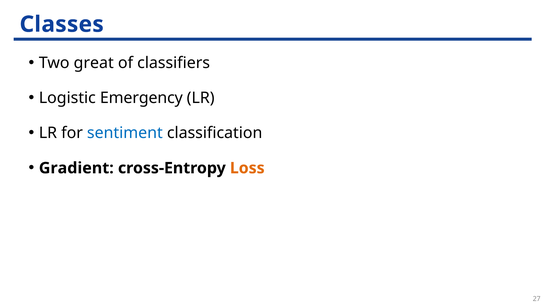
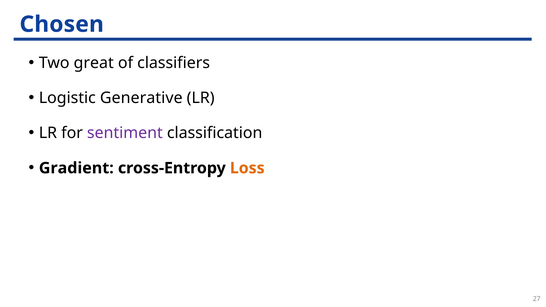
Classes: Classes -> Chosen
Emergency: Emergency -> Generative
sentiment colour: blue -> purple
